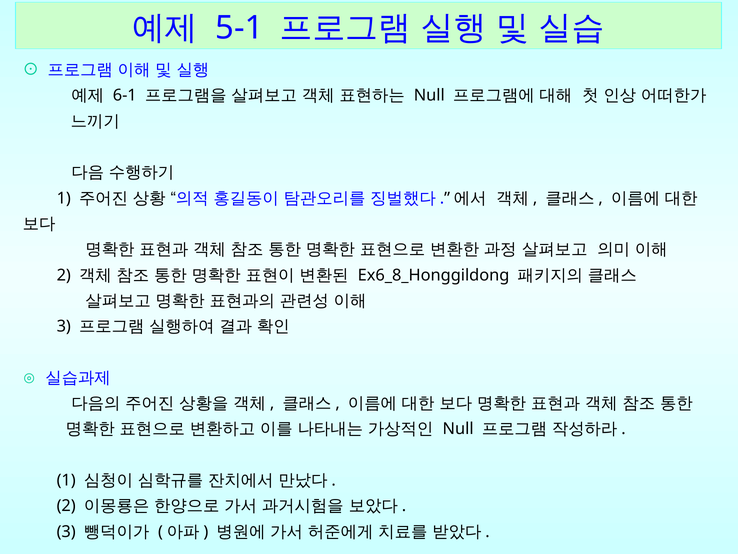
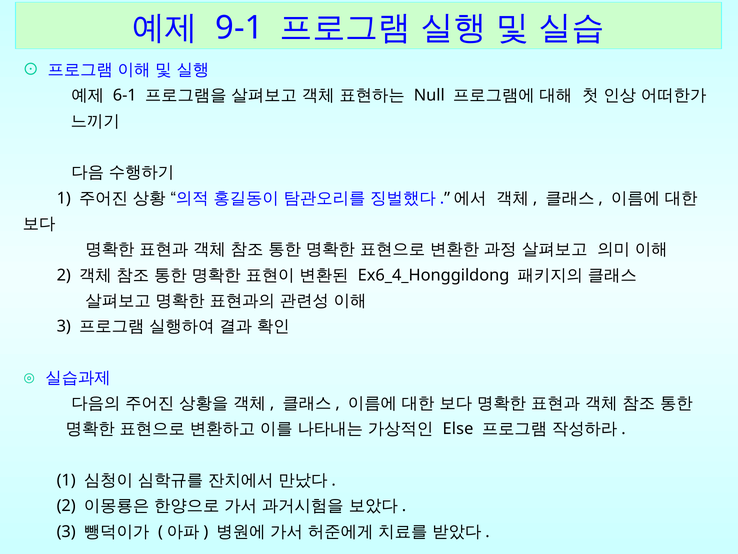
5-1: 5-1 -> 9-1
Ex6_8_Honggildong: Ex6_8_Honggildong -> Ex6_4_Honggildong
Null at (458, 429): Null -> Else
